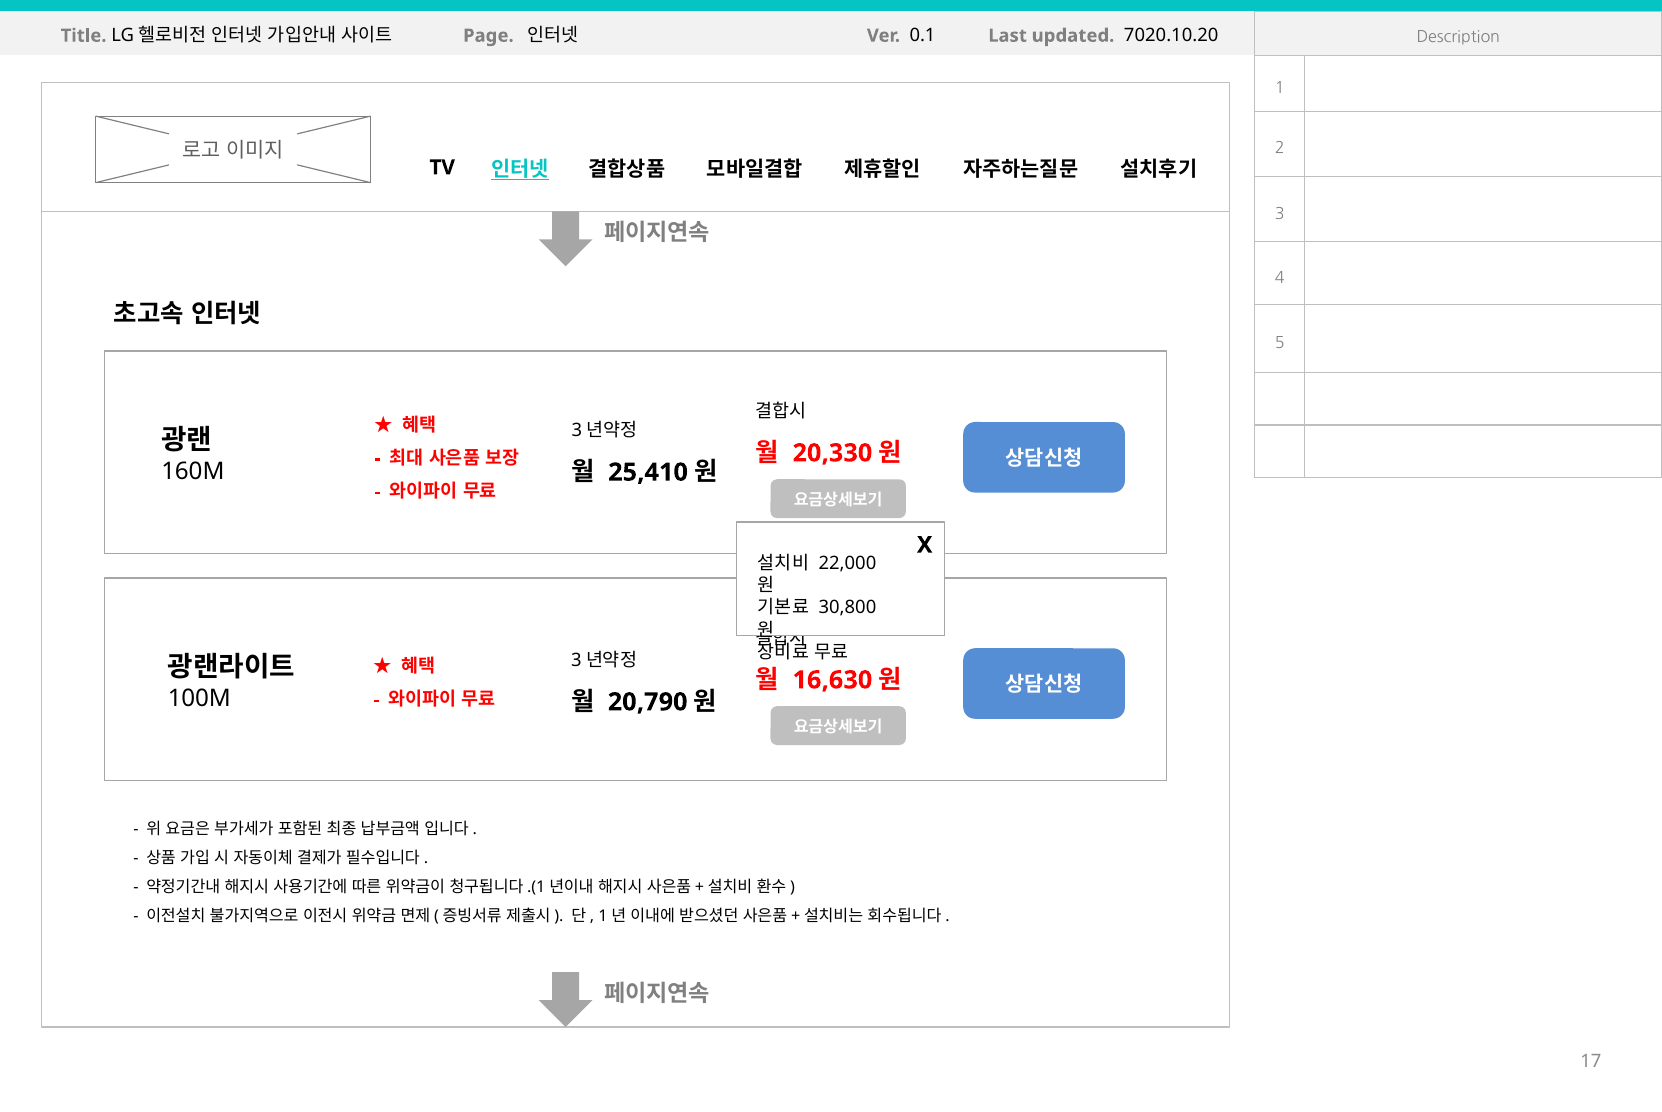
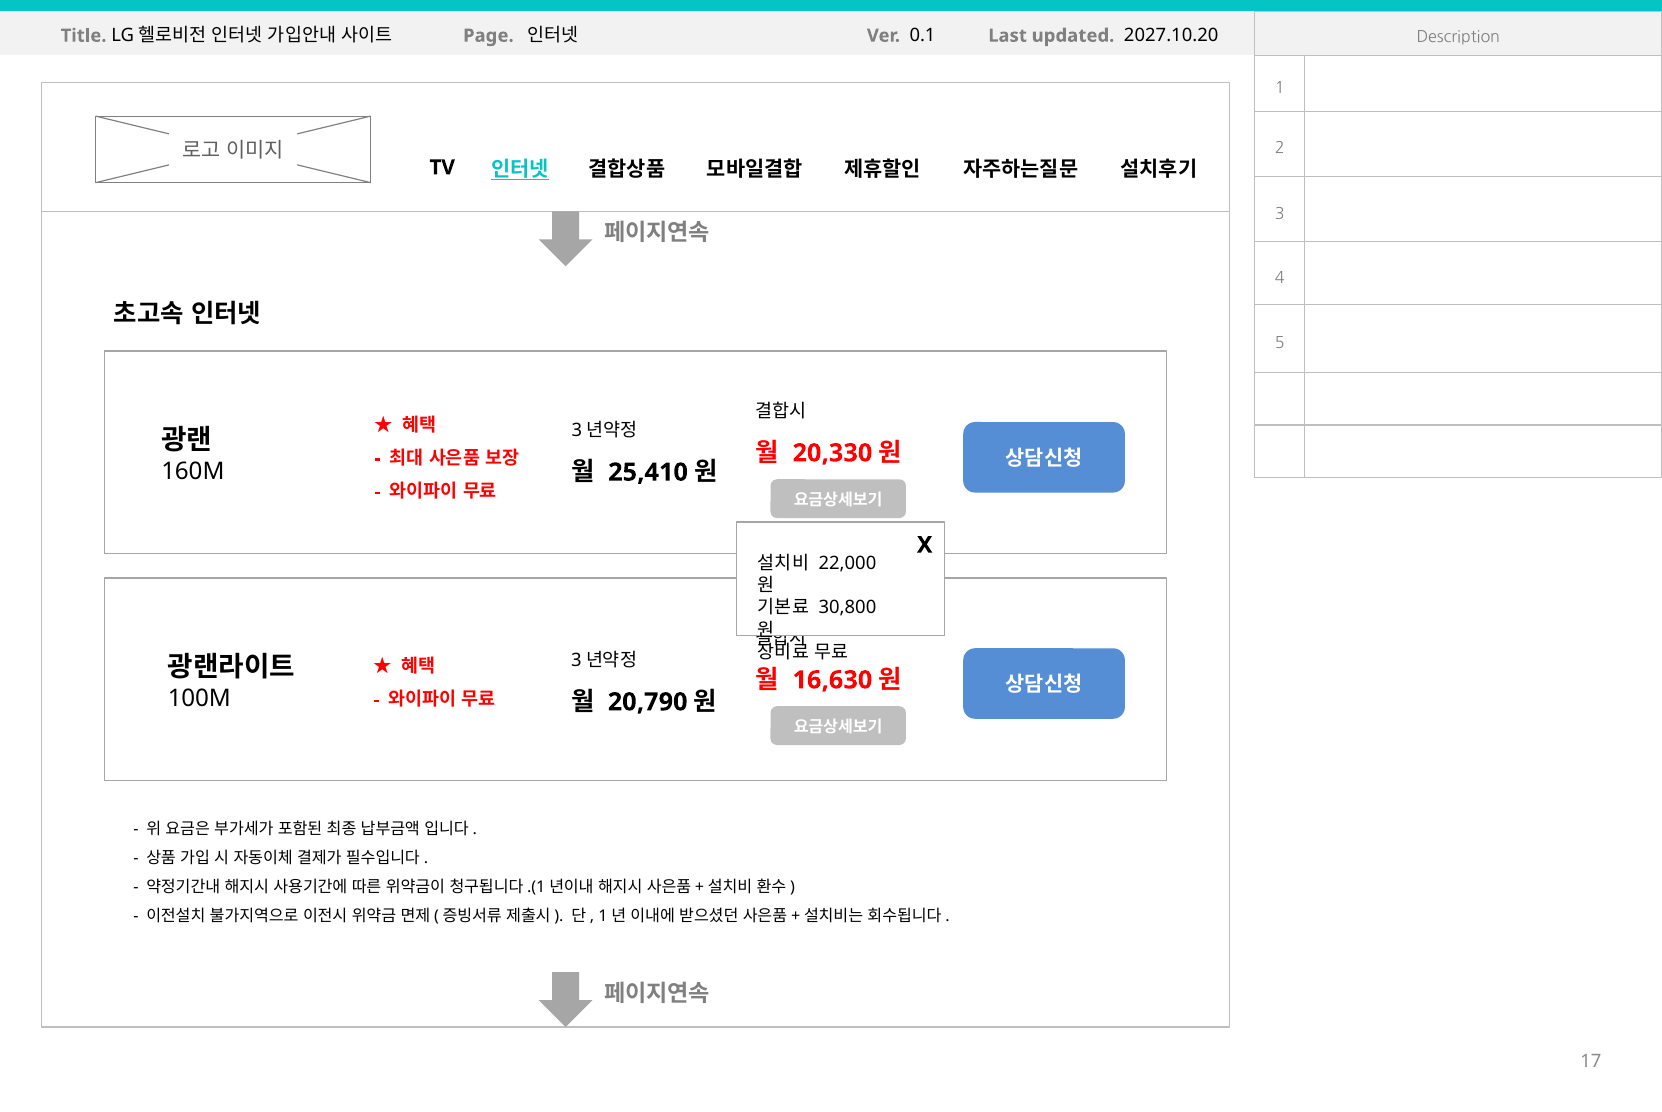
7020.10.20: 7020.10.20 -> 2027.10.20
